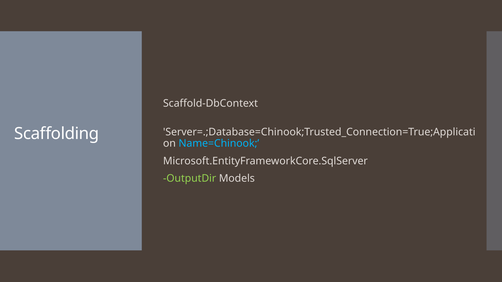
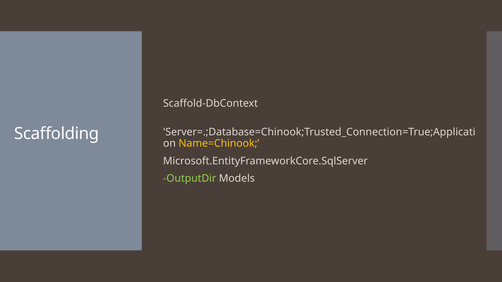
Name=Chinook colour: light blue -> yellow
